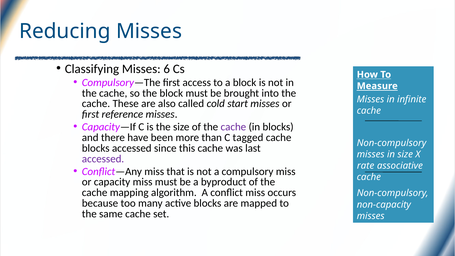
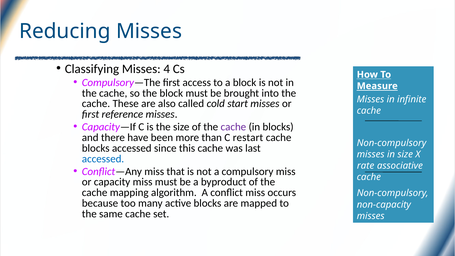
6: 6 -> 4
tagged: tagged -> restart
accessed at (103, 159) colour: purple -> blue
